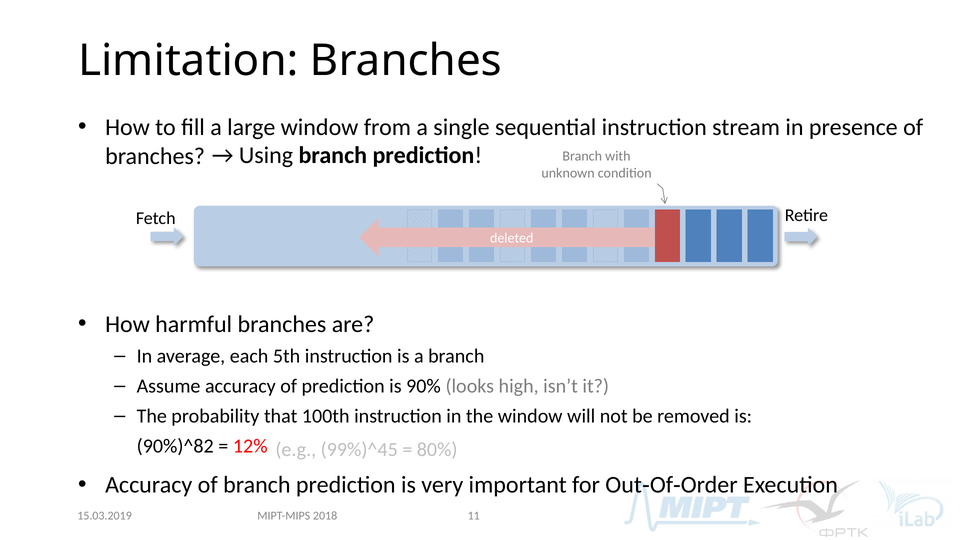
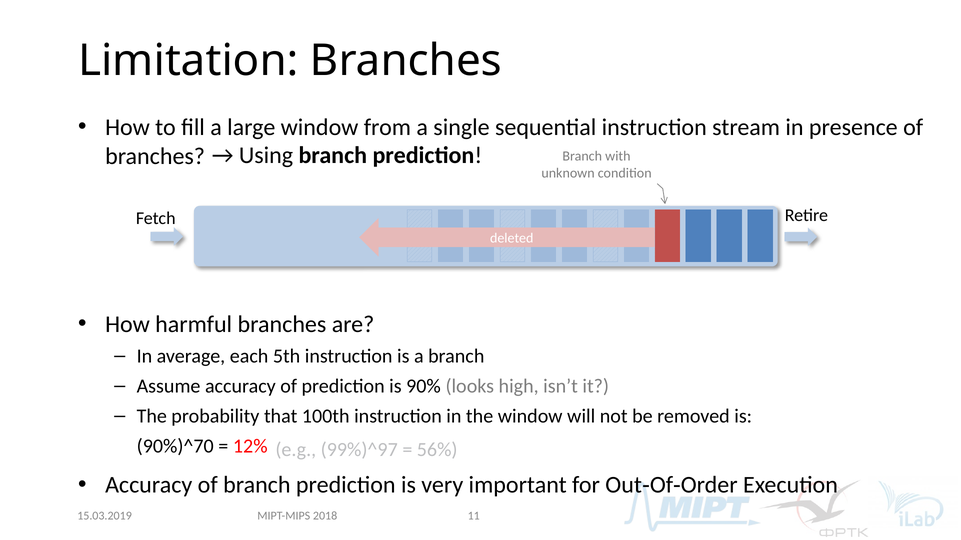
90%)^82: 90%)^82 -> 90%)^70
99%)^45: 99%)^45 -> 99%)^97
80%: 80% -> 56%
